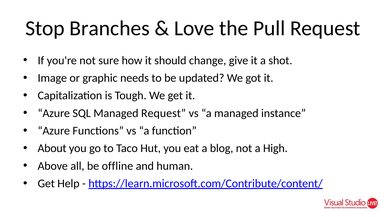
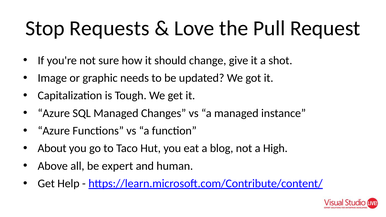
Branches: Branches -> Requests
Managed Request: Request -> Changes
offline: offline -> expert
